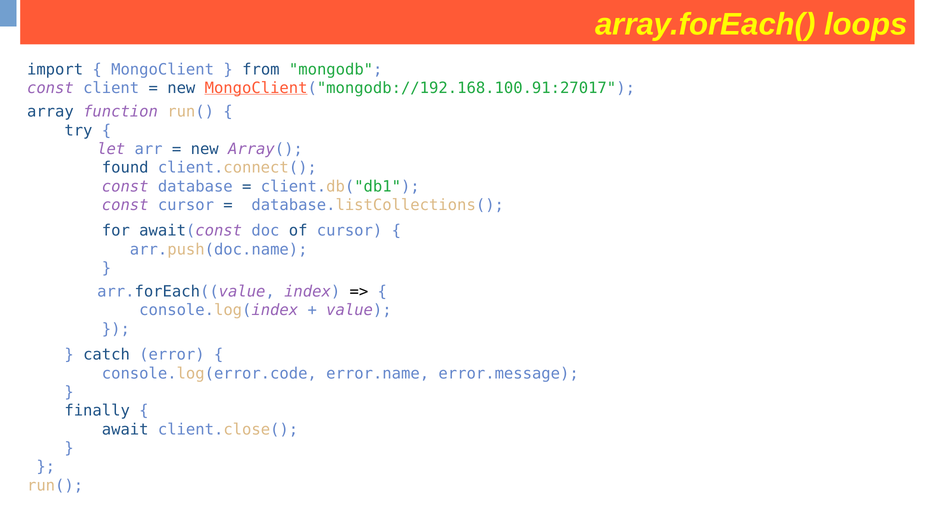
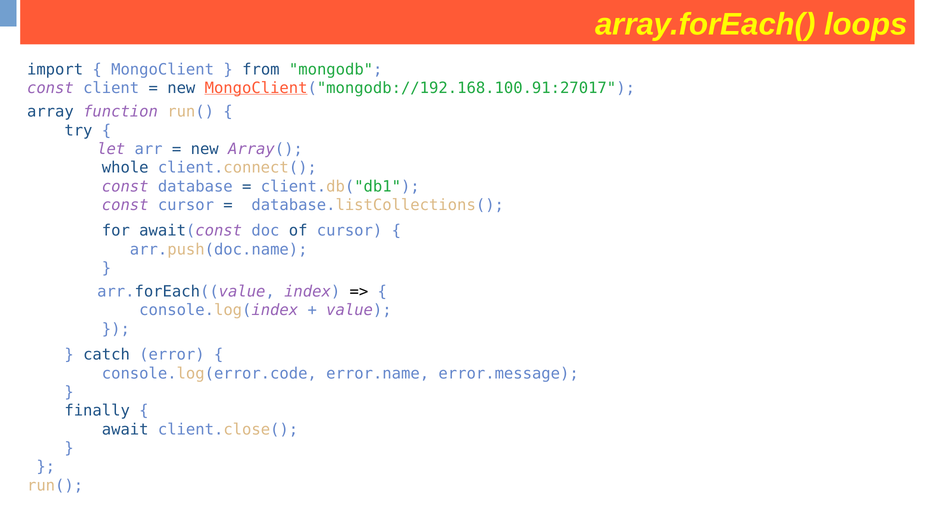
found: found -> whole
